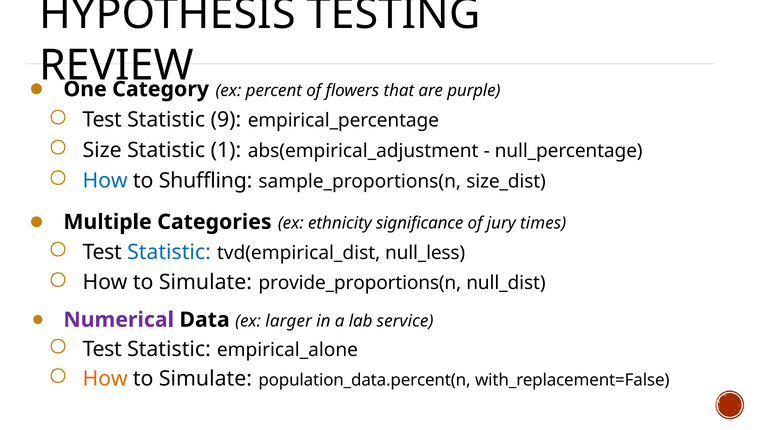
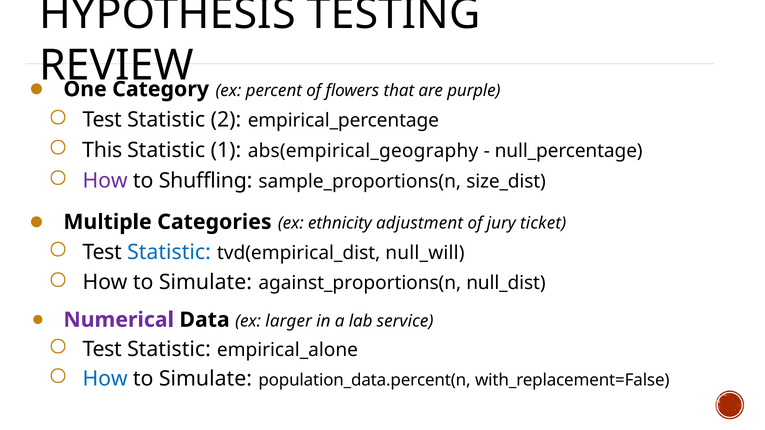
9: 9 -> 2
Size: Size -> This
abs(empirical_adjustment: abs(empirical_adjustment -> abs(empirical_geography
How at (105, 181) colour: blue -> purple
significance: significance -> adjustment
times: times -> ticket
null_less: null_less -> null_will
provide_proportions(n: provide_proportions(n -> against_proportions(n
How at (105, 379) colour: orange -> blue
